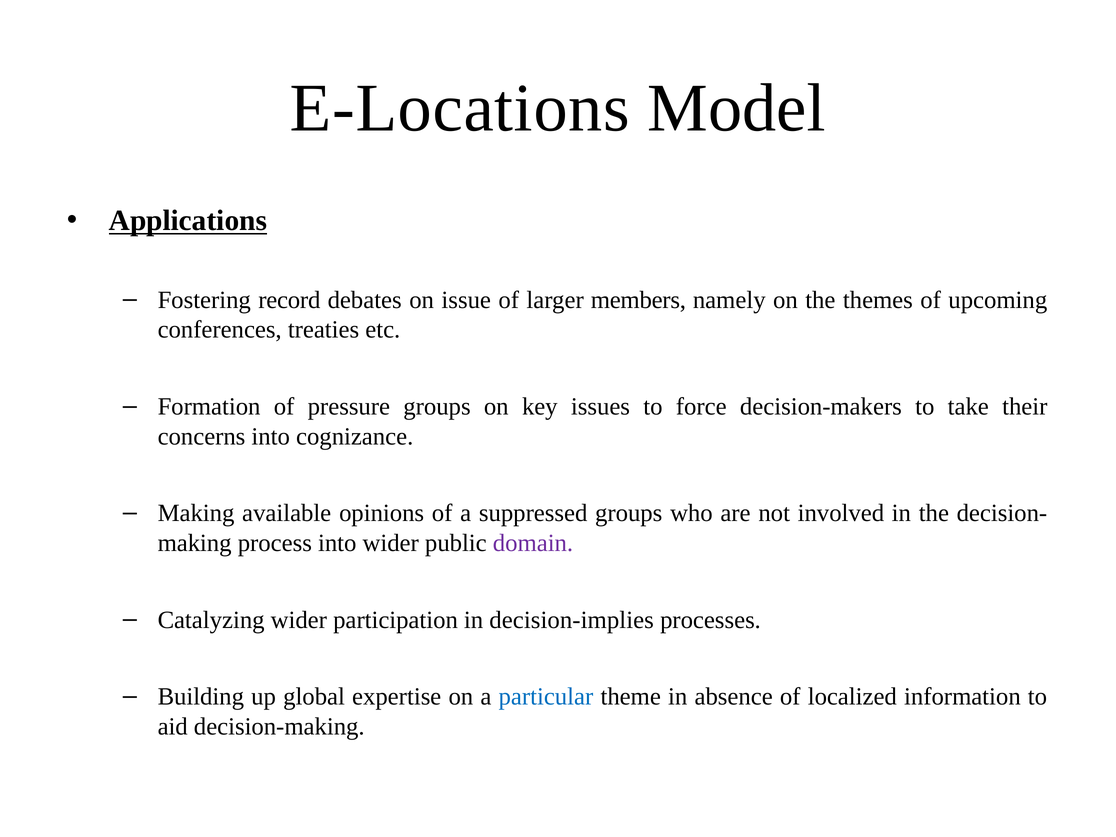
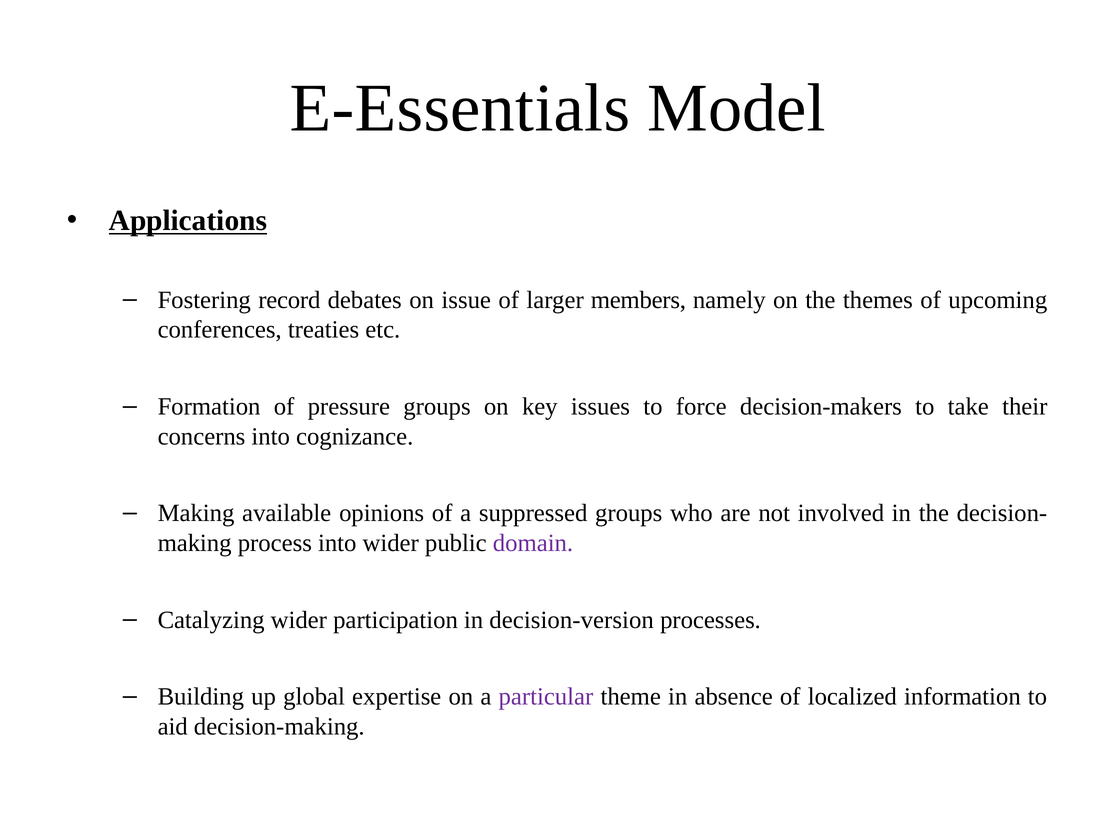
E-Locations: E-Locations -> E-Essentials
decision-implies: decision-implies -> decision-version
particular colour: blue -> purple
